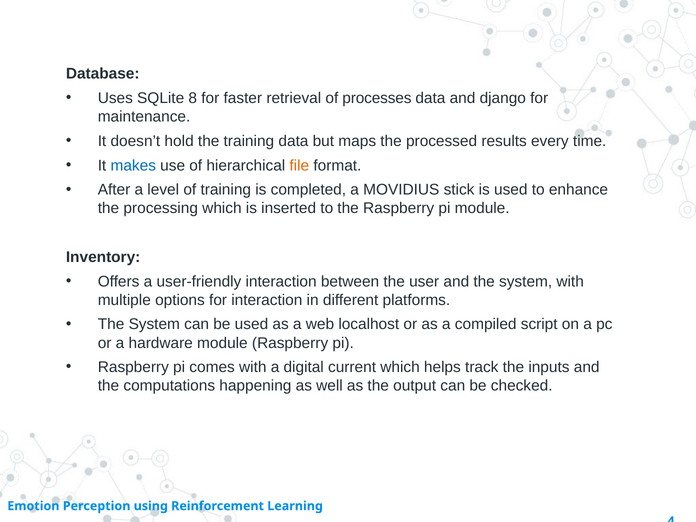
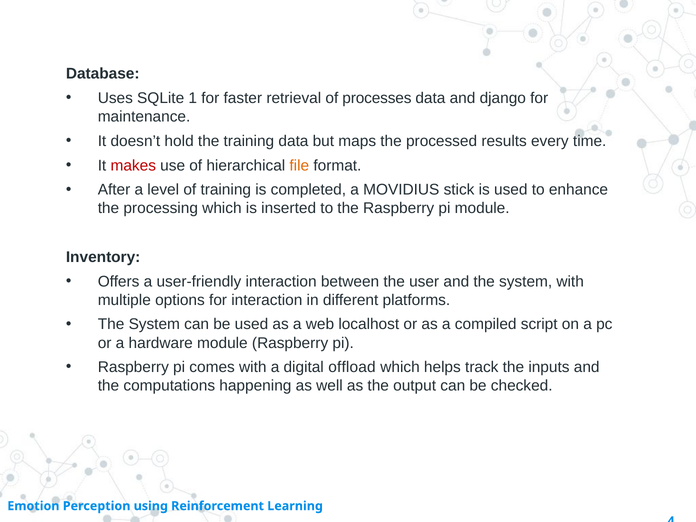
8: 8 -> 1
makes colour: blue -> red
current: current -> offload
